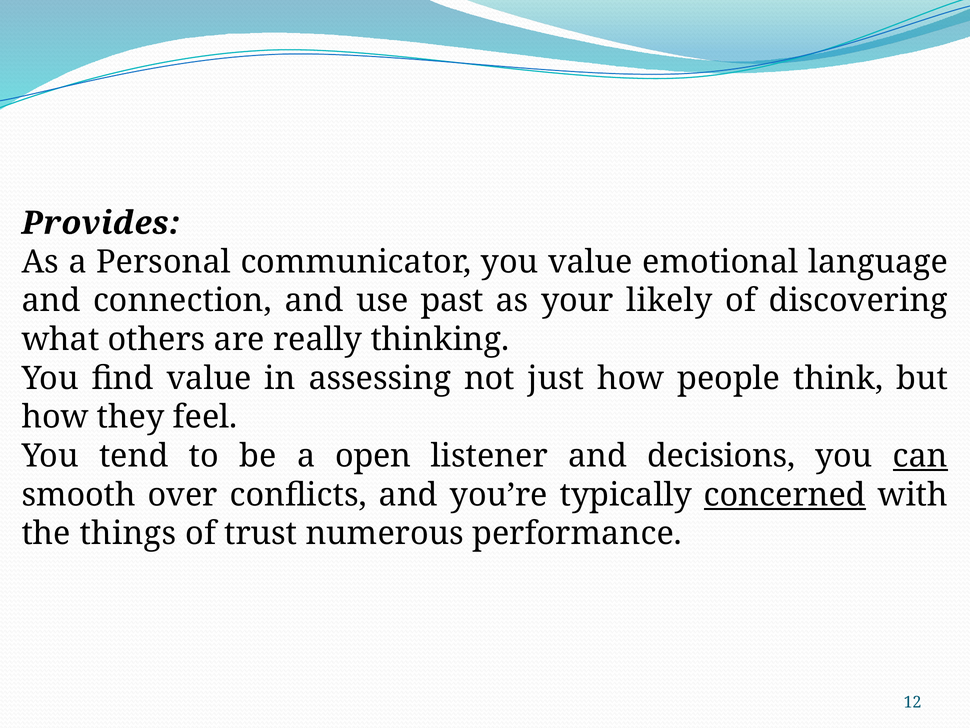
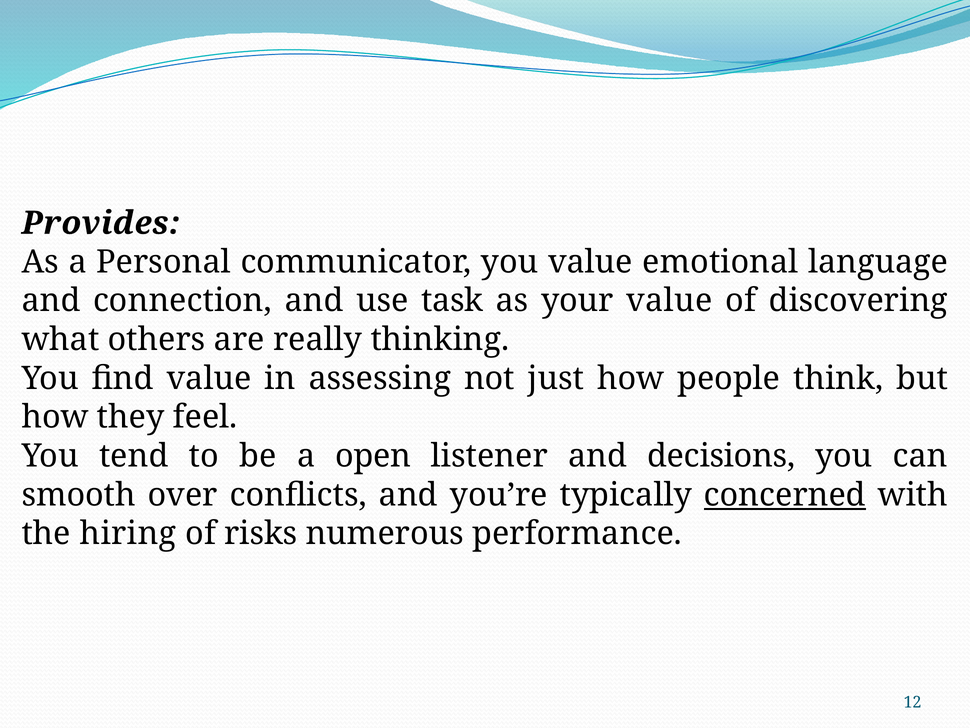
past: past -> task
your likely: likely -> value
can underline: present -> none
things: things -> hiring
trust: trust -> risks
